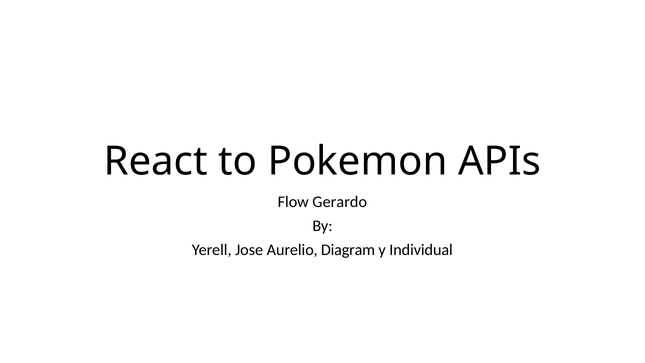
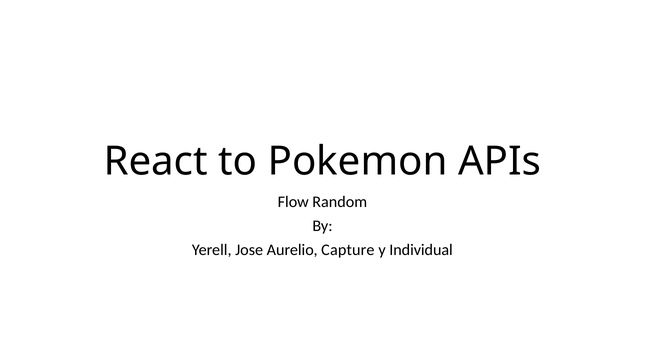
Gerardo: Gerardo -> Random
Diagram: Diagram -> Capture
